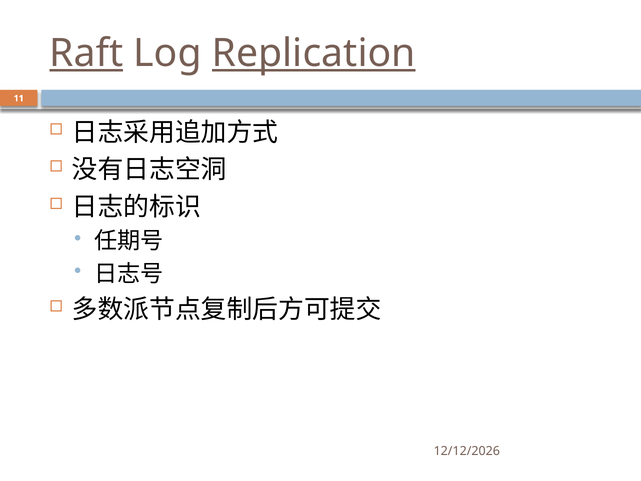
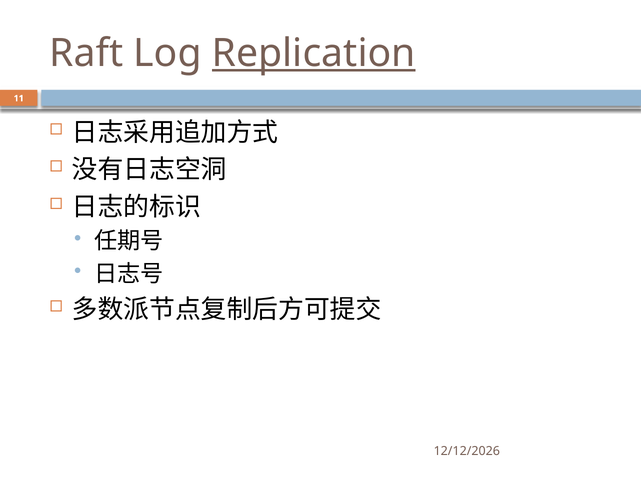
Raft underline: present -> none
